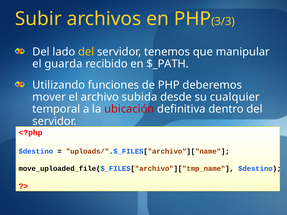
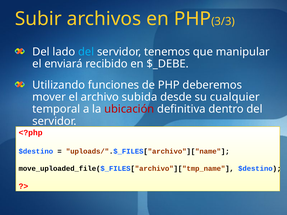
del at (86, 52) colour: yellow -> light blue
guarda: guarda -> enviará
$_PATH: $_PATH -> $_DEBE
